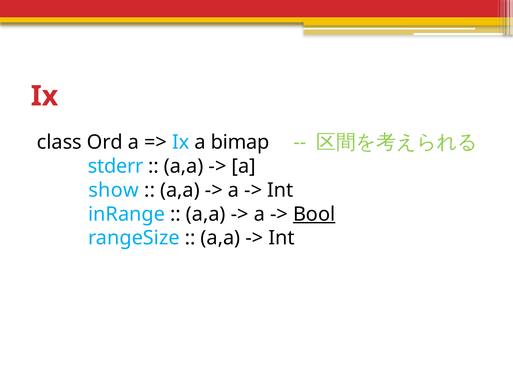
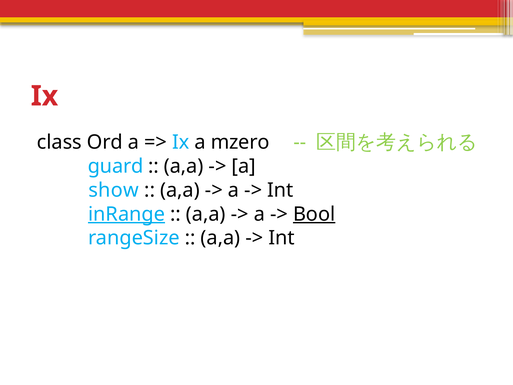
bimap: bimap -> mzero
stderr: stderr -> guard
inRange underline: none -> present
